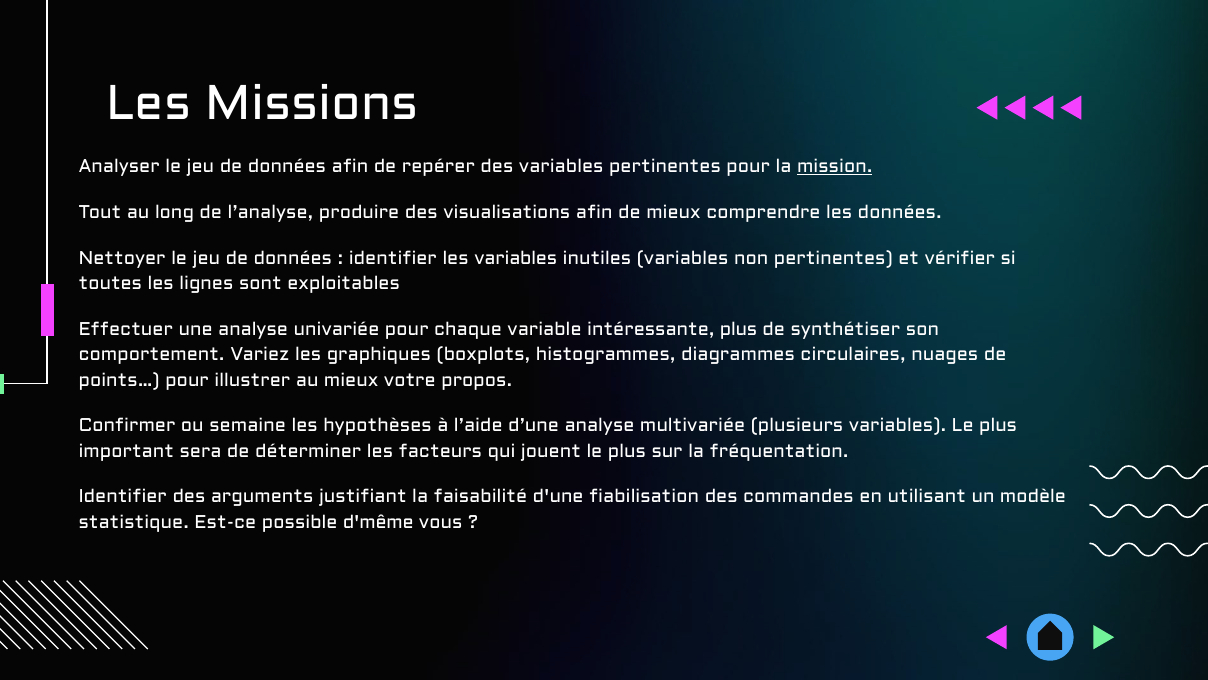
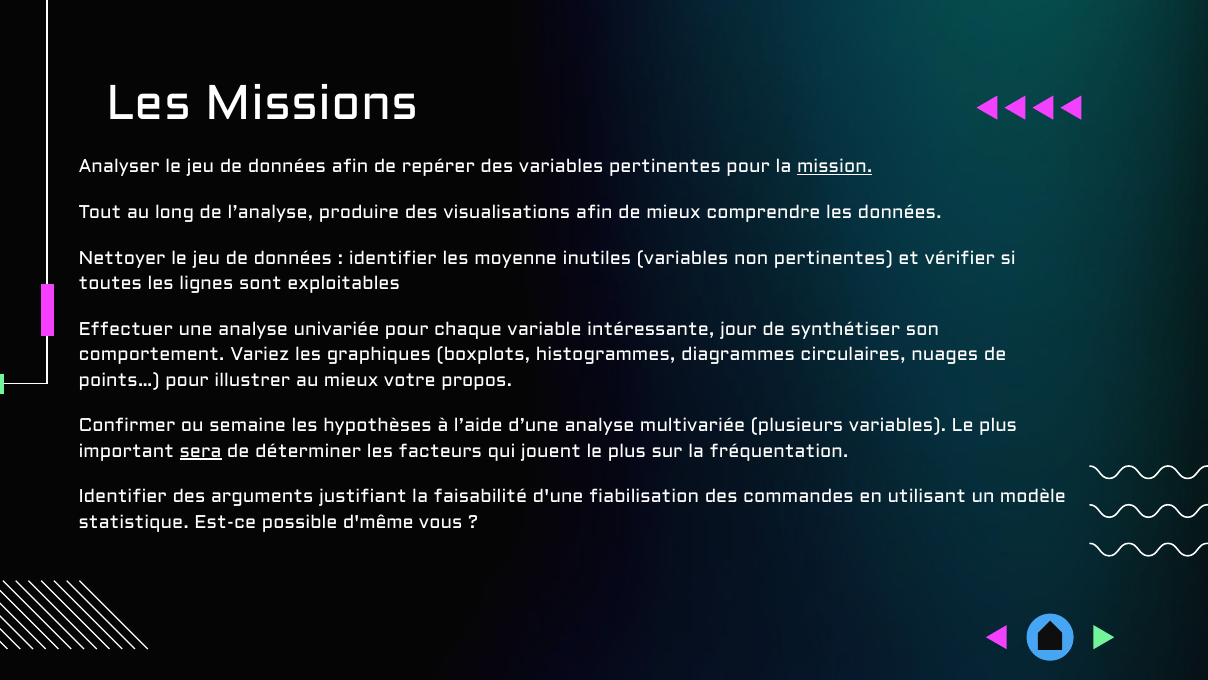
les variables: variables -> moyenne
intéressante plus: plus -> jour
sera underline: none -> present
